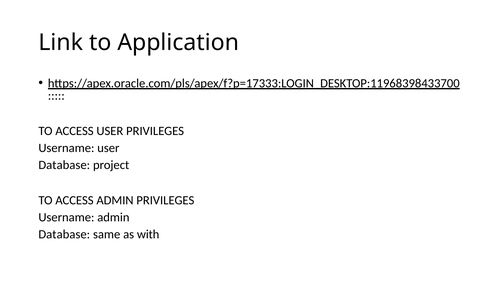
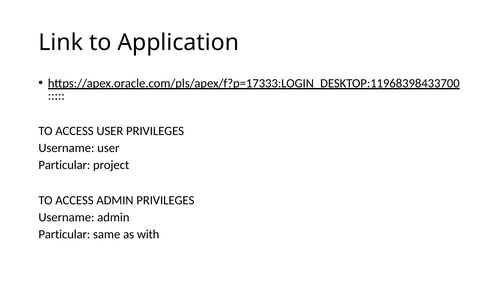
Database at (64, 165): Database -> Particular
Database at (64, 234): Database -> Particular
